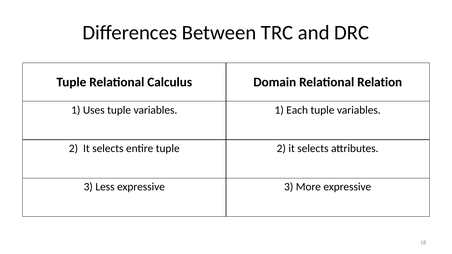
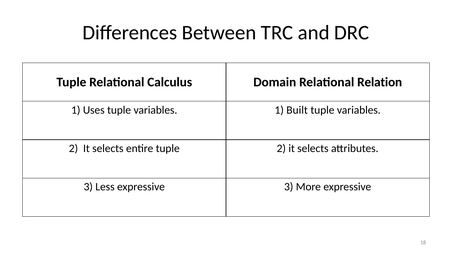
Each: Each -> Built
